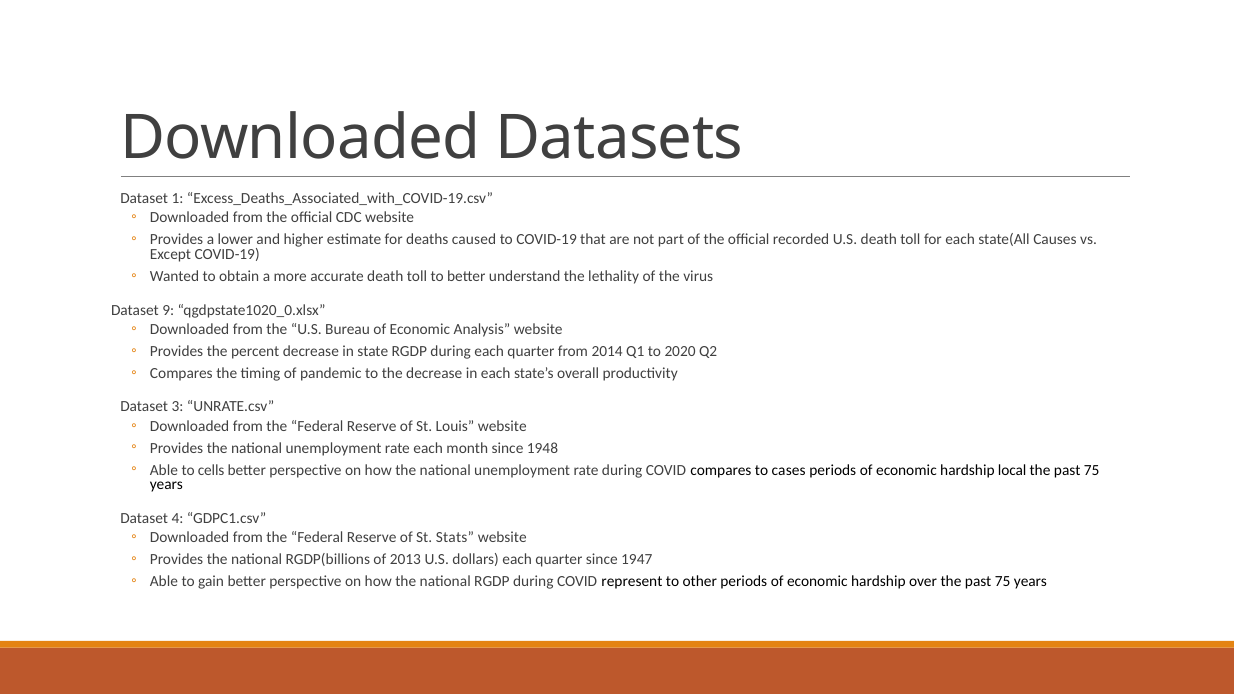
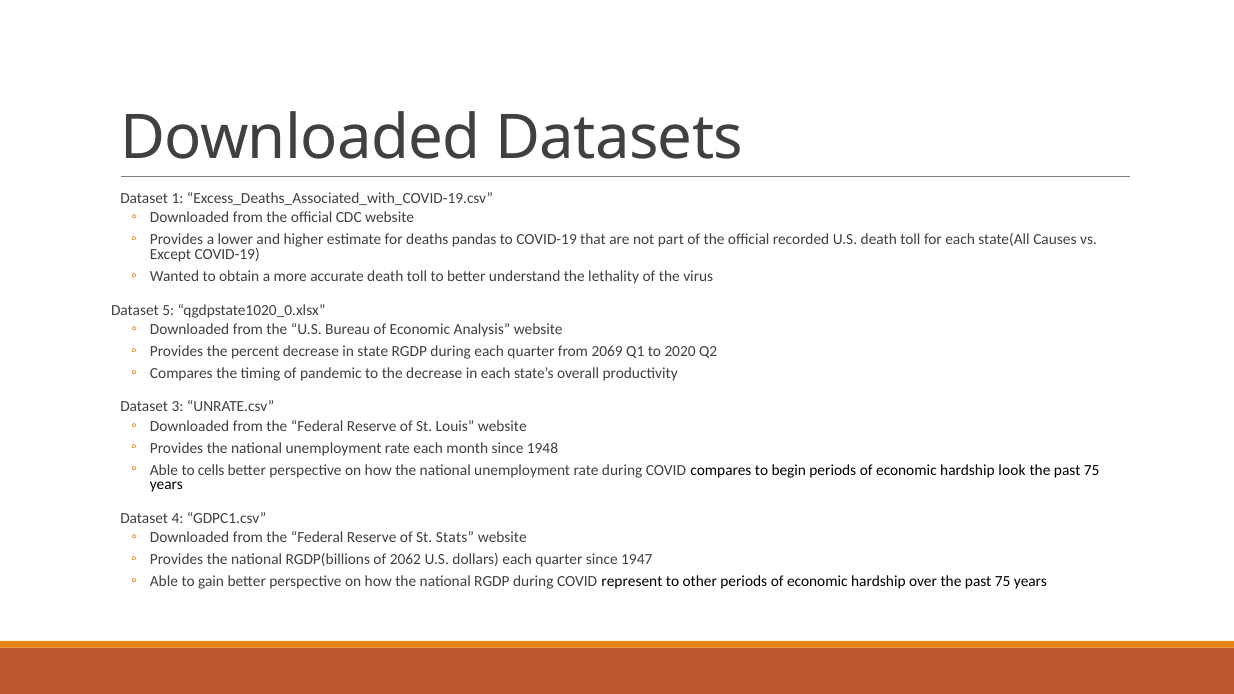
caused: caused -> pandas
9: 9 -> 5
2014: 2014 -> 2069
cases: cases -> begin
local: local -> look
2013: 2013 -> 2062
